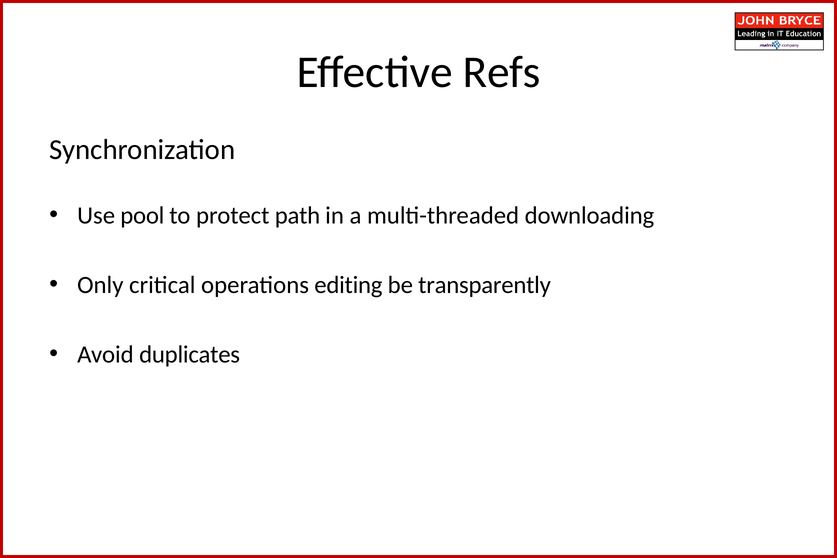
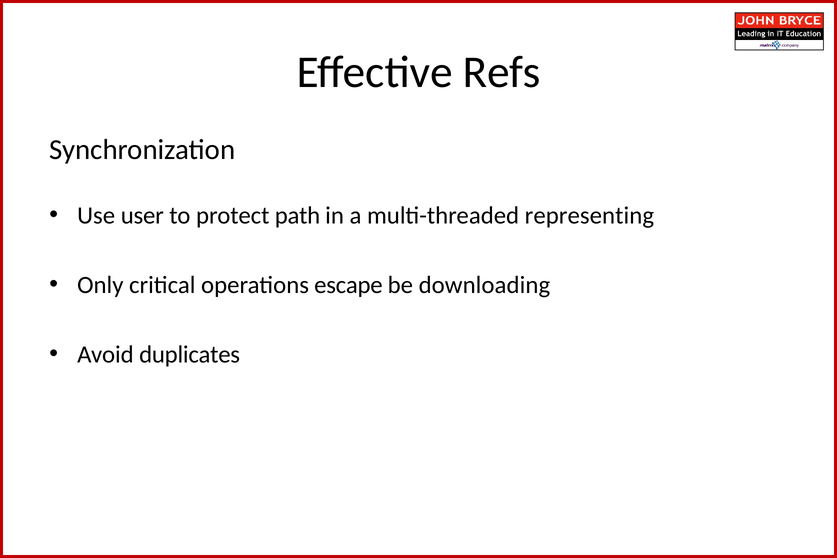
pool: pool -> user
downloading: downloading -> representing
editing: editing -> escape
transparently: transparently -> downloading
